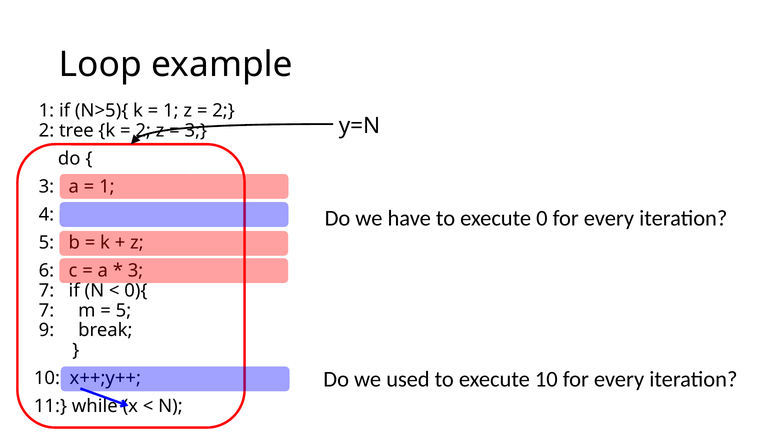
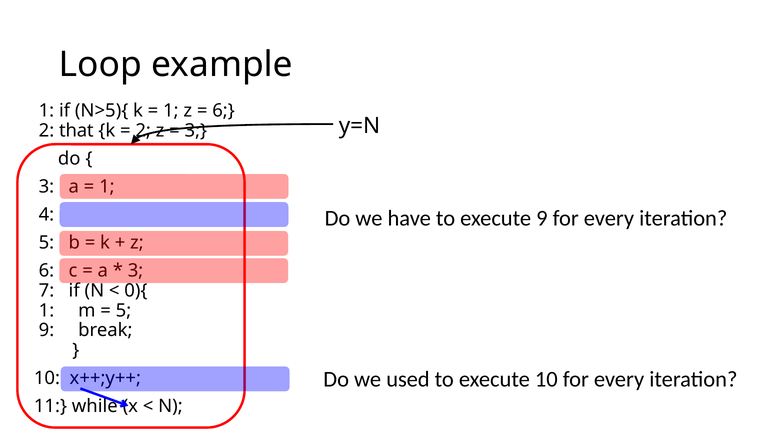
2 at (224, 111): 2 -> 6
tree: tree -> that
execute 0: 0 -> 9
7 at (46, 311): 7 -> 1
